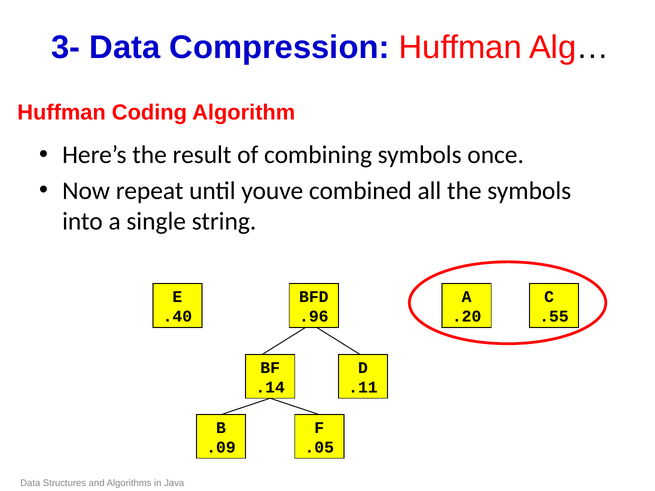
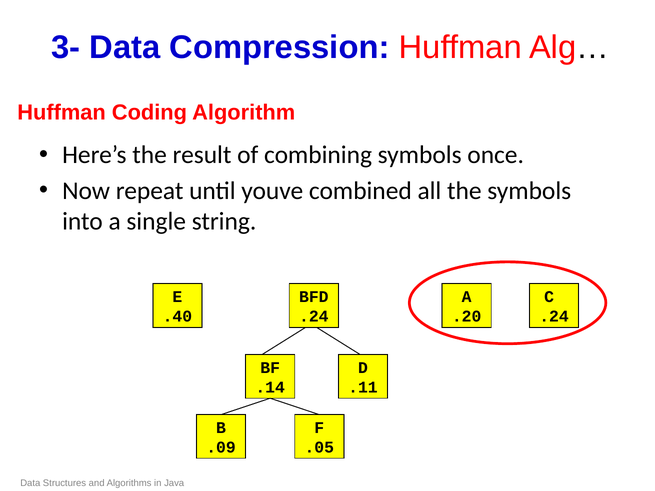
.96 at (314, 317): .96 -> .24
.55 at (554, 317): .55 -> .24
